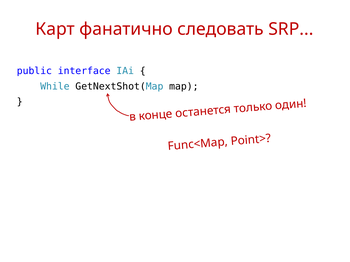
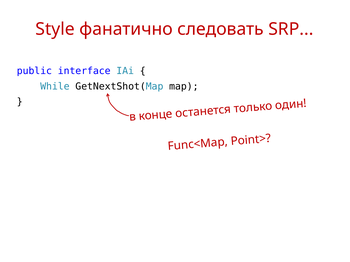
Карт: Карт -> Style
